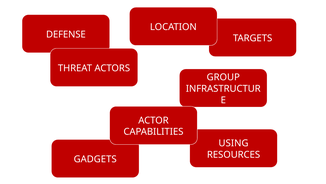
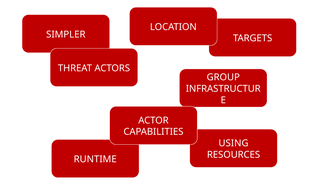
DEFENSE: DEFENSE -> SIMPLER
GADGETS: GADGETS -> RUNTIME
